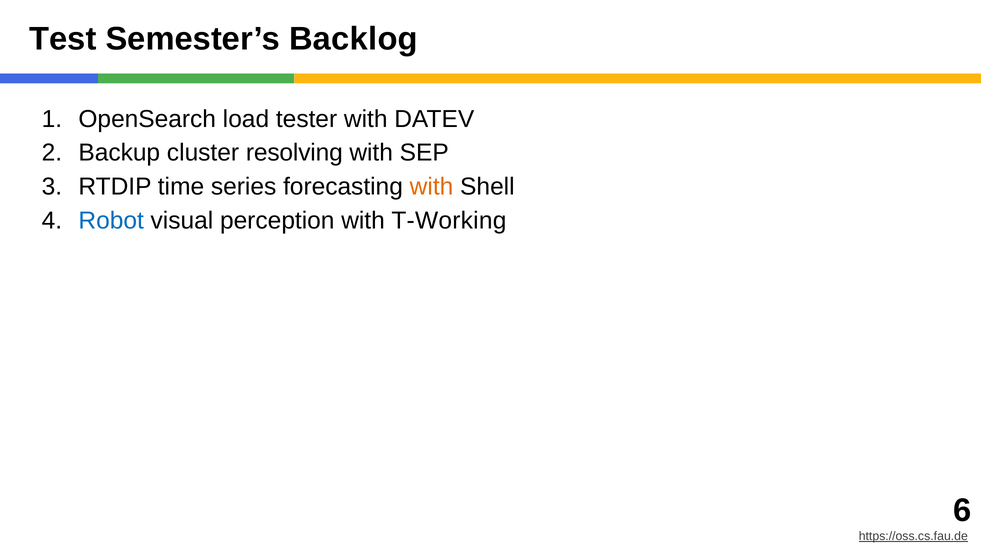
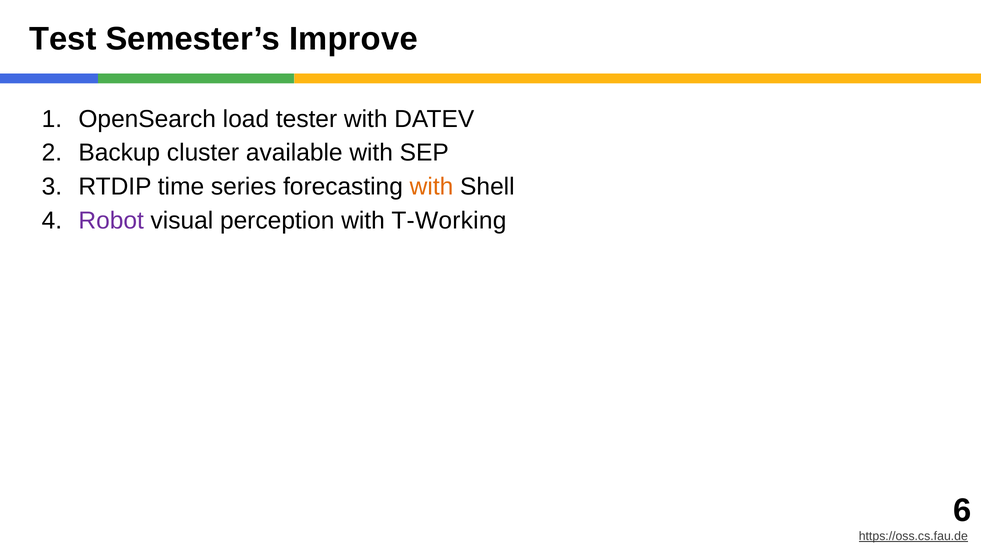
Backlog: Backlog -> Improve
resolving: resolving -> available
Robot colour: blue -> purple
